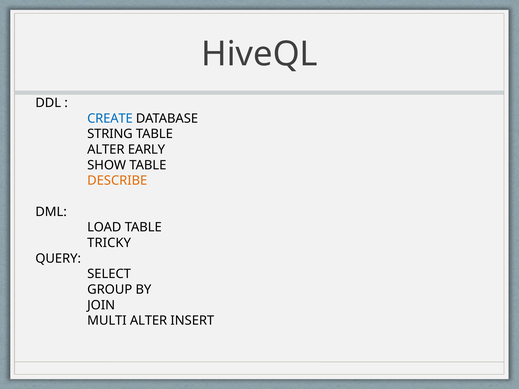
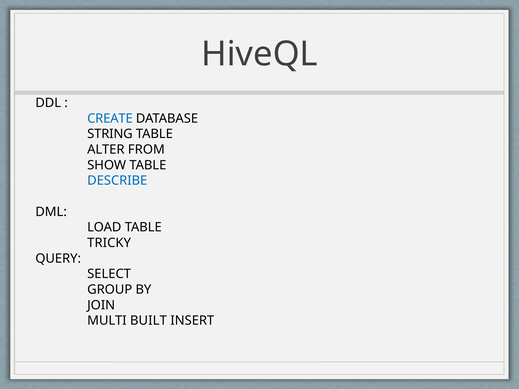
EARLY: EARLY -> FROM
DESCRIBE colour: orange -> blue
MULTI ALTER: ALTER -> BUILT
